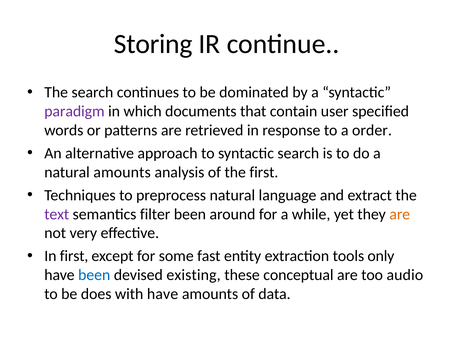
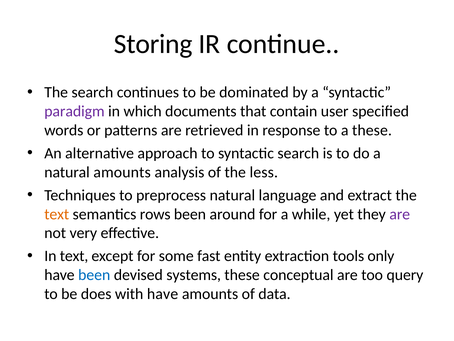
a order: order -> these
the first: first -> less
text at (57, 214) colour: purple -> orange
filter: filter -> rows
are at (400, 214) colour: orange -> purple
In first: first -> text
existing: existing -> systems
audio: audio -> query
